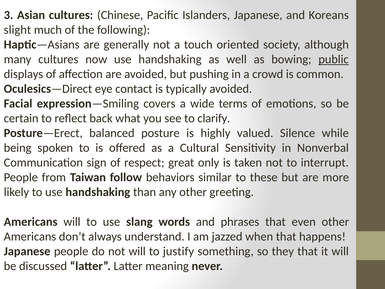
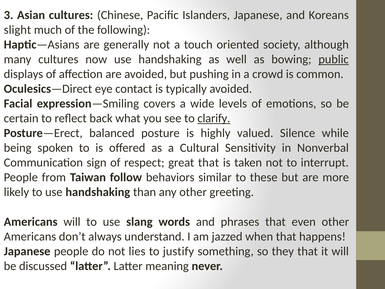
terms: terms -> levels
clarify underline: none -> present
great only: only -> that
not will: will -> lies
